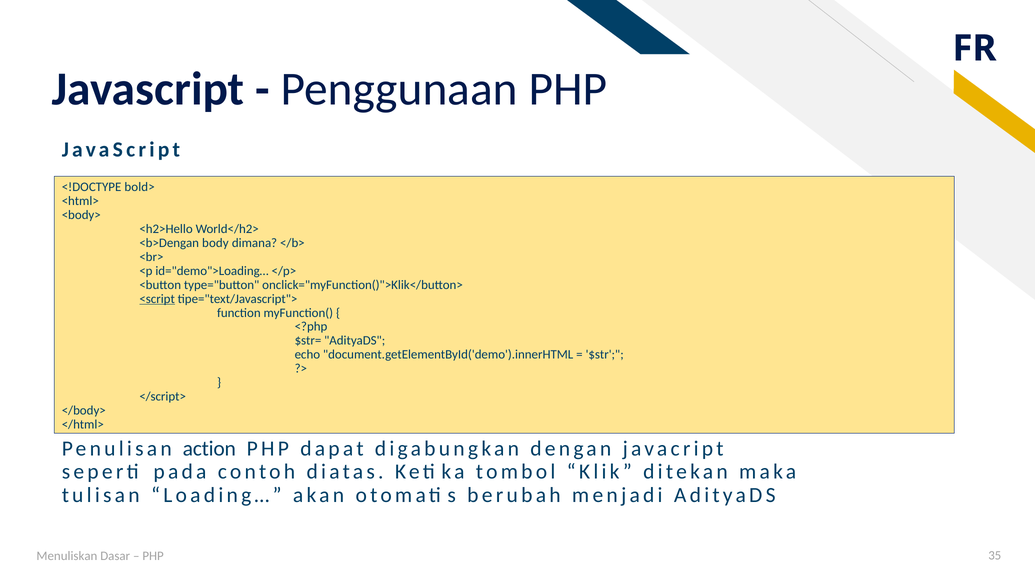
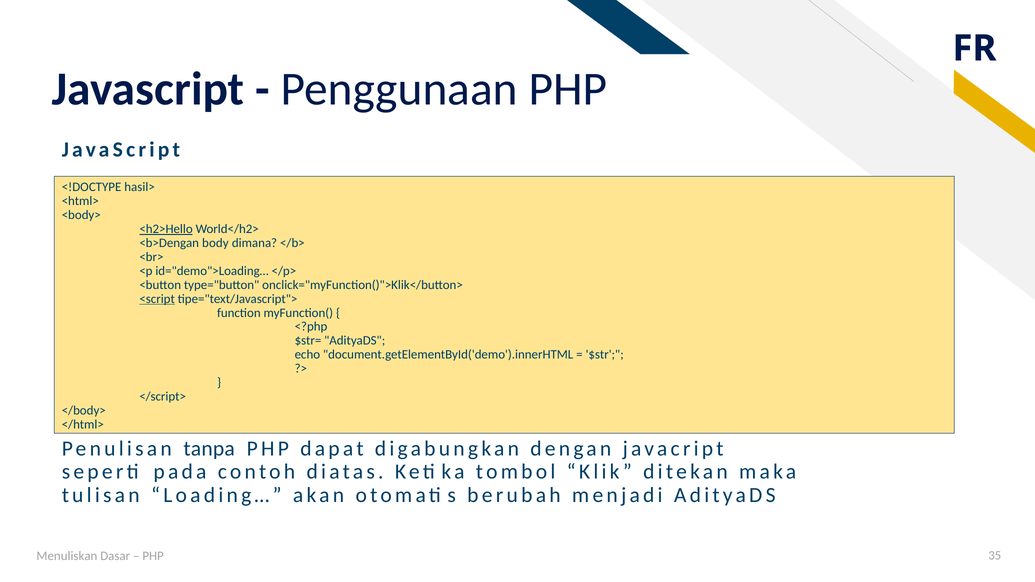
bold>: bold> -> hasil>
<h2>Hello underline: none -> present
action: action -> tanpa
